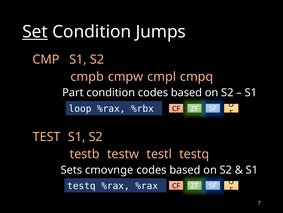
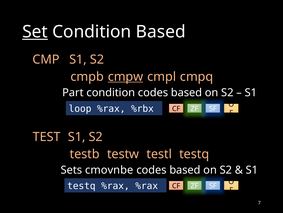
Condition Jumps: Jumps -> Based
cmpw underline: none -> present
cmovnge: cmovnge -> cmovnbe
